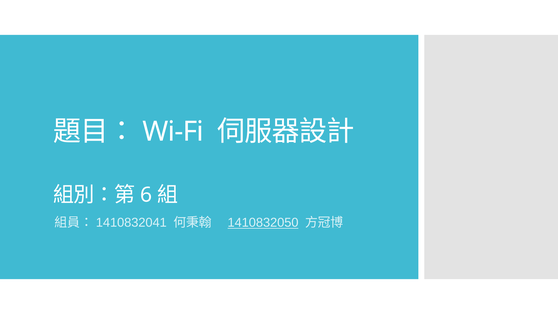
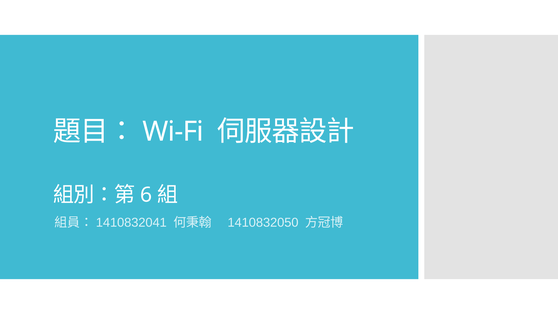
1410832050 underline: present -> none
